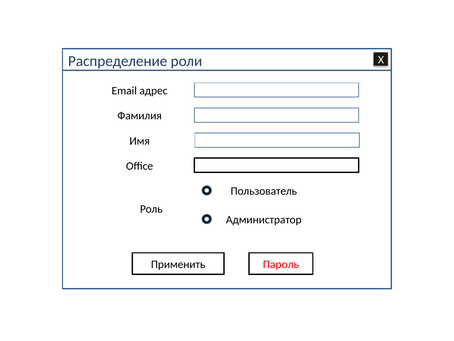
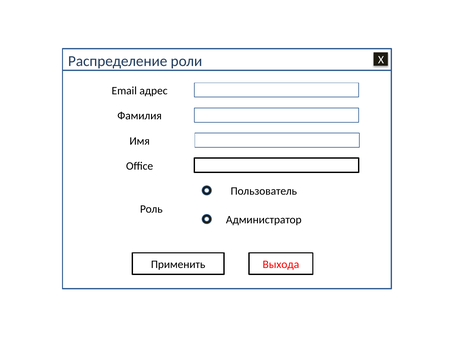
Пароль: Пароль -> Выхода
